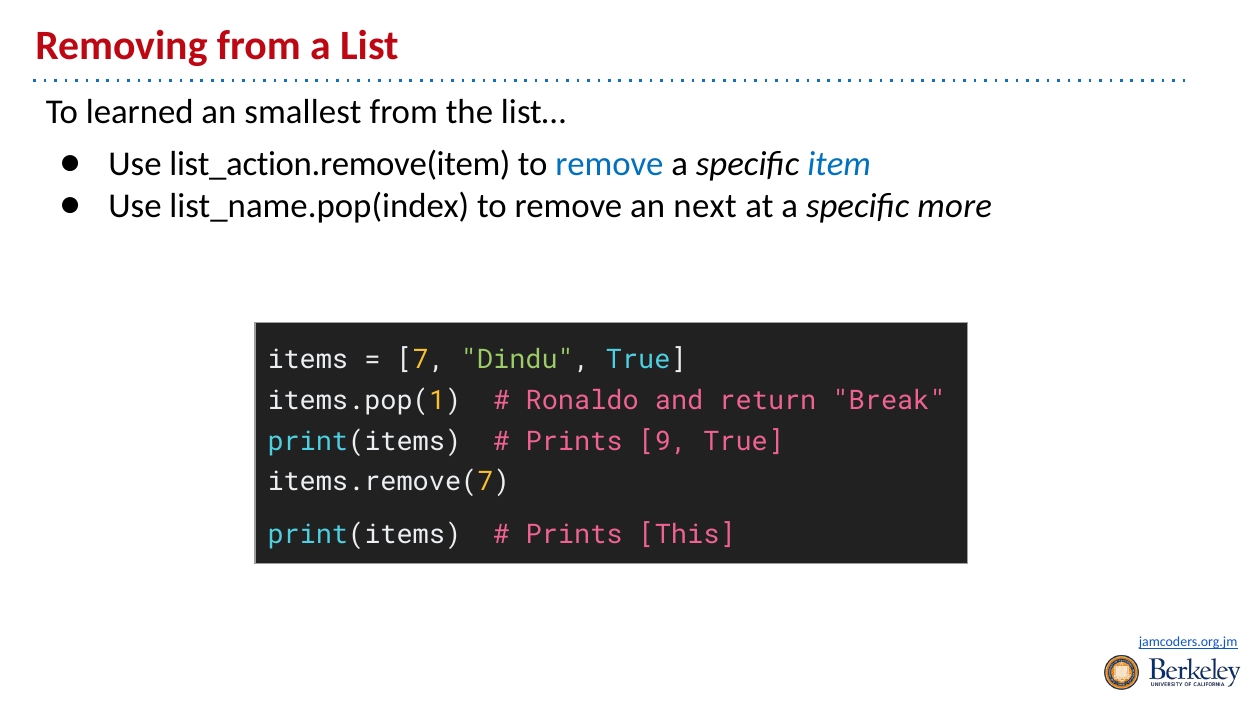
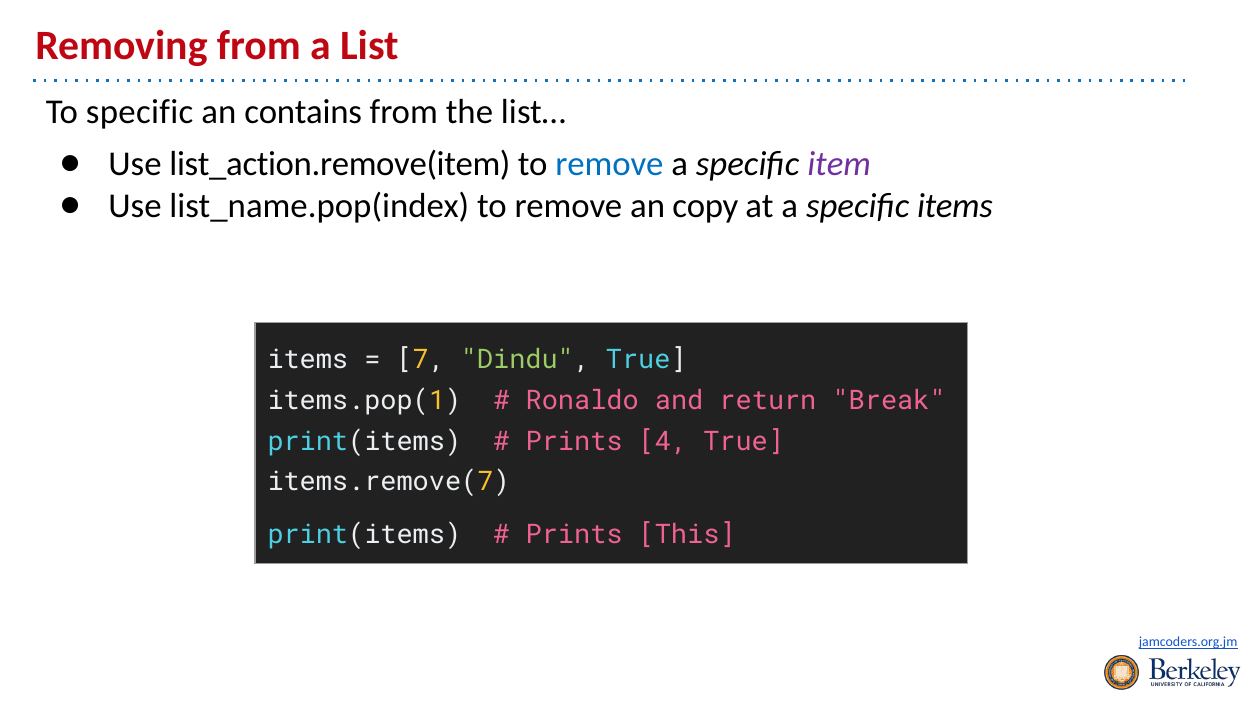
To learned: learned -> specific
smallest: smallest -> contains
item colour: blue -> purple
next: next -> copy
specific more: more -> items
9: 9 -> 4
